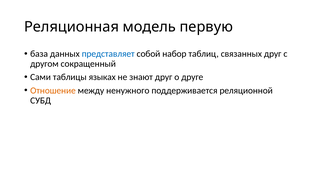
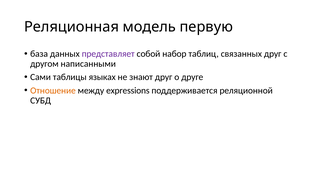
представляет colour: blue -> purple
сокращенный: сокращенный -> написанными
ненужного: ненужного -> expressions
